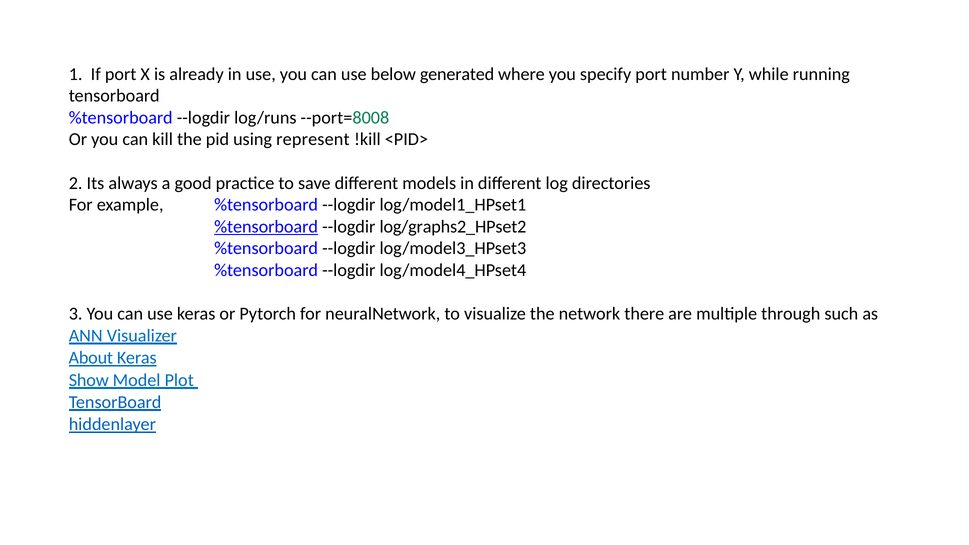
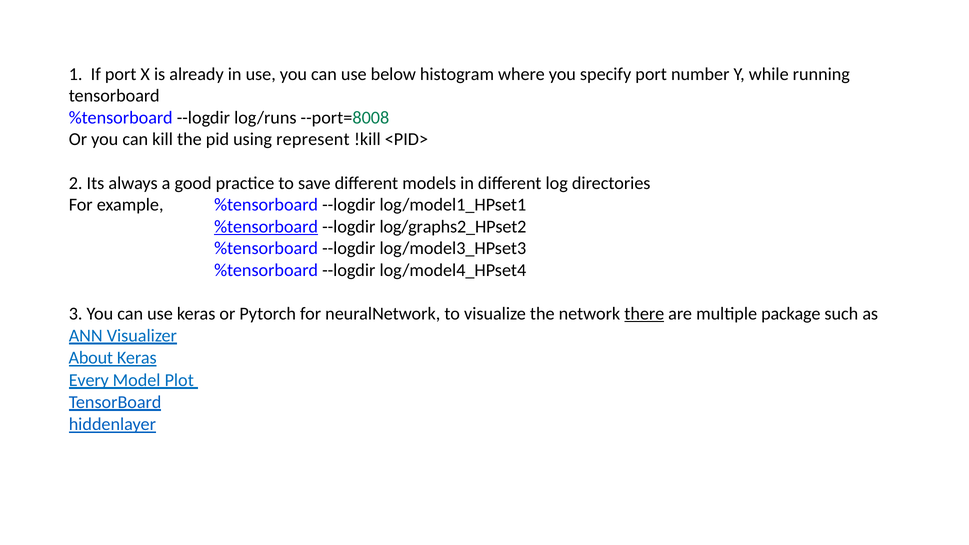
generated: generated -> histogram
there underline: none -> present
through: through -> package
Show: Show -> Every
